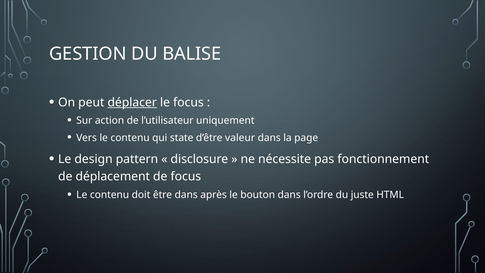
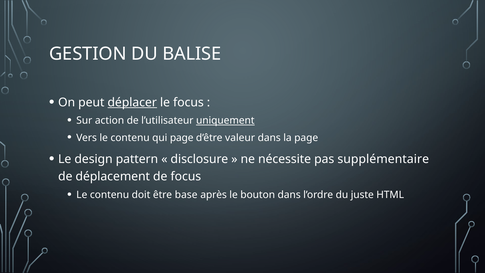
uniquement underline: none -> present
qui state: state -> page
fonctionnement: fonctionnement -> supplémentaire
être dans: dans -> base
